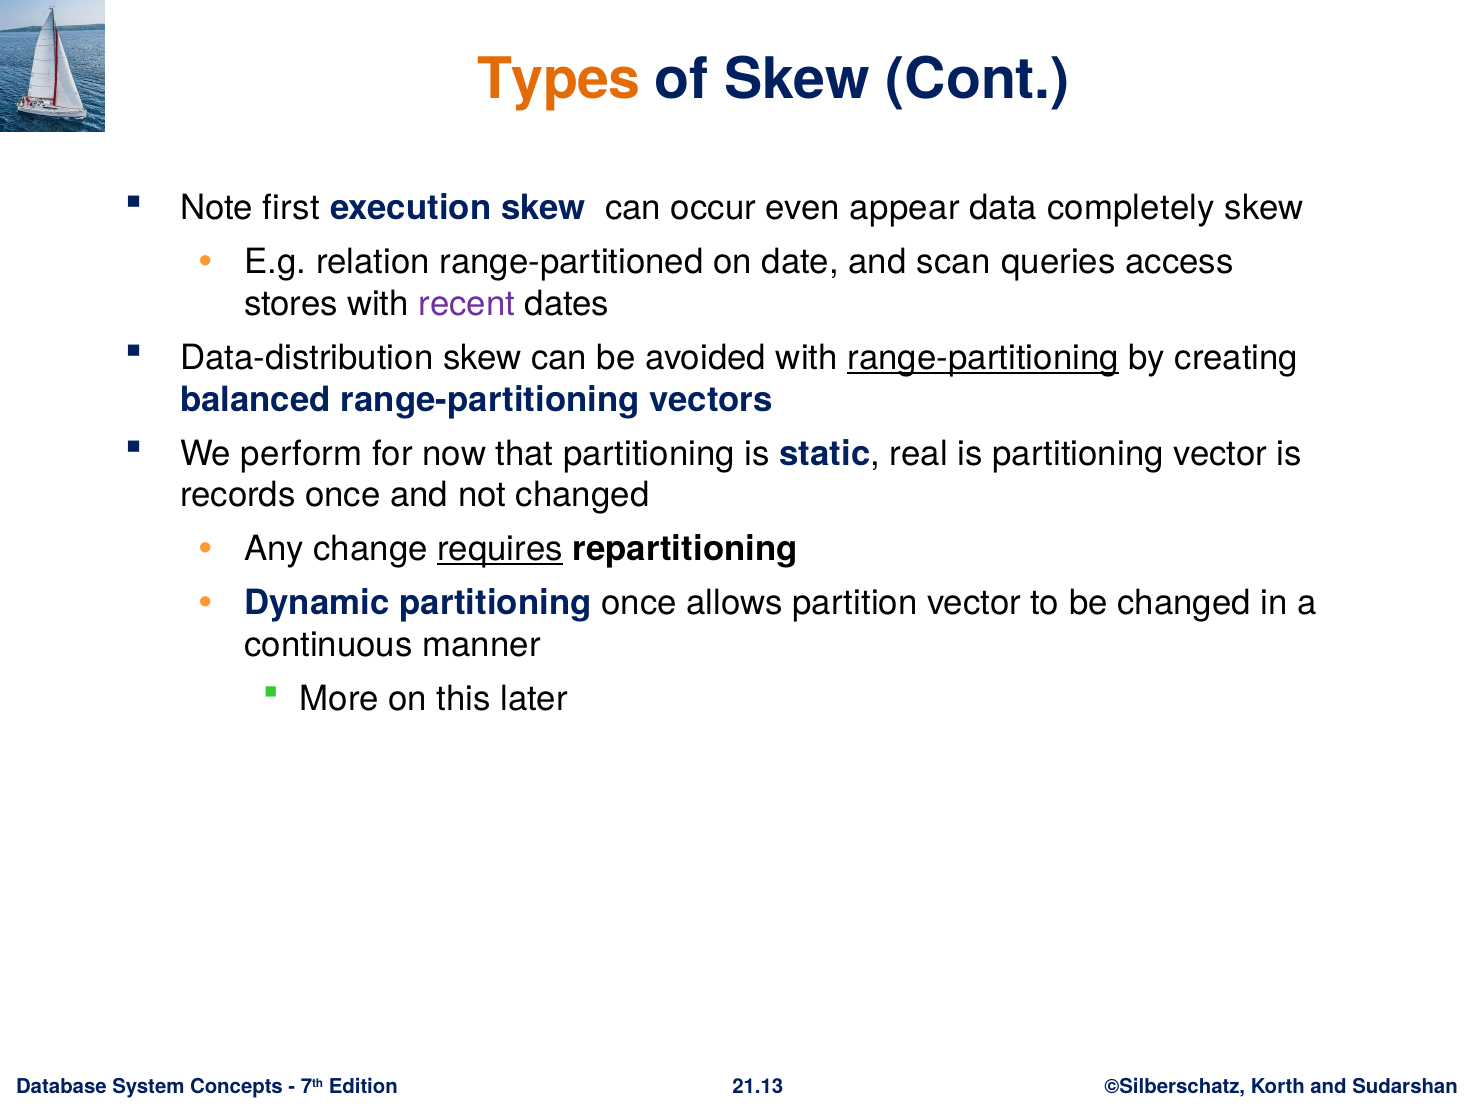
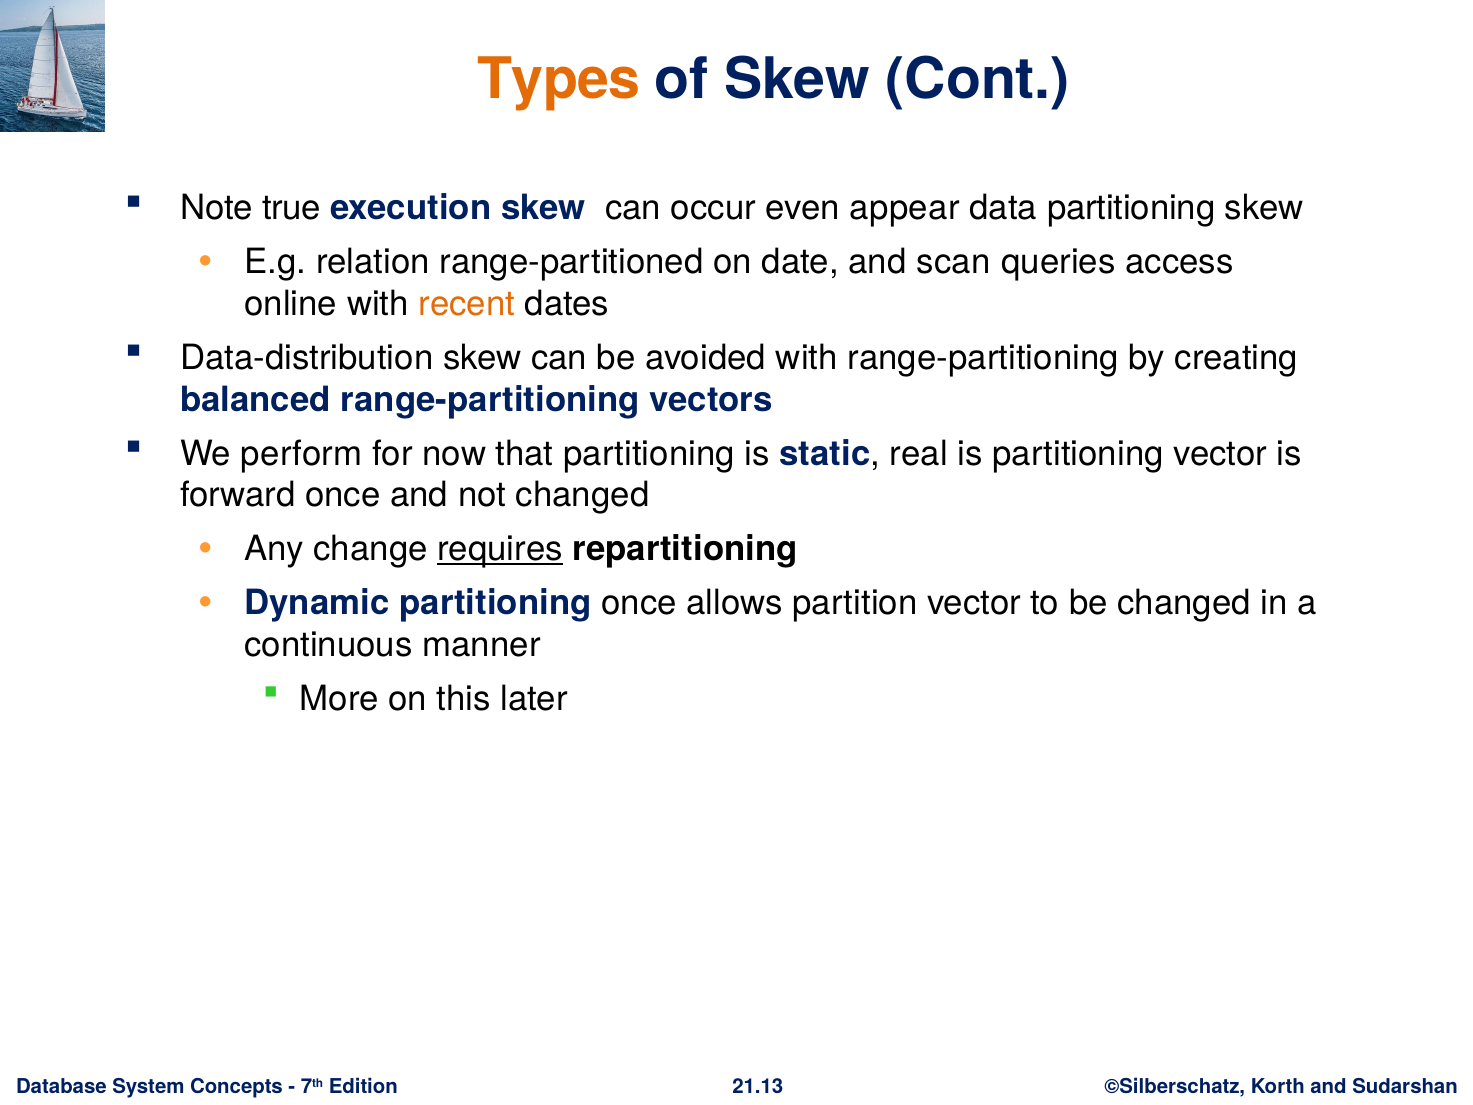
first: first -> true
data completely: completely -> partitioning
stores: stores -> online
recent colour: purple -> orange
range-partitioning at (983, 358) underline: present -> none
records: records -> forward
